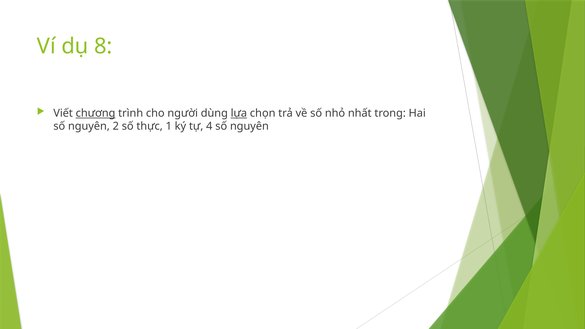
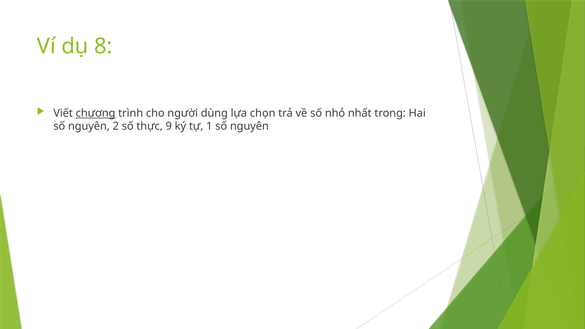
lựa underline: present -> none
1: 1 -> 9
4: 4 -> 1
